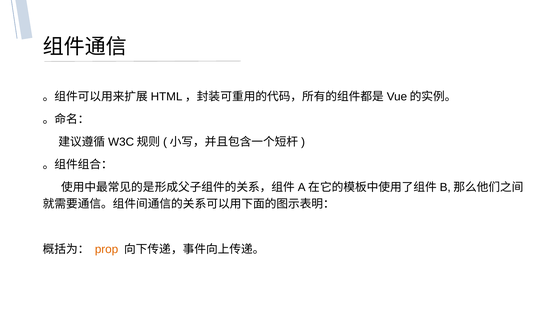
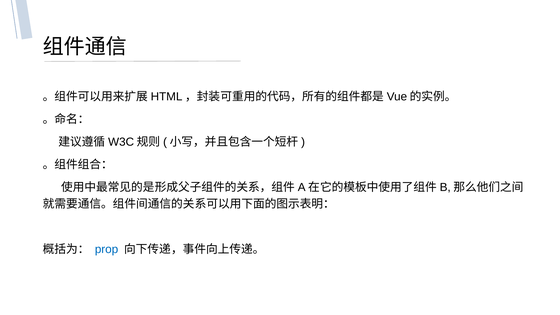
prop colour: orange -> blue
